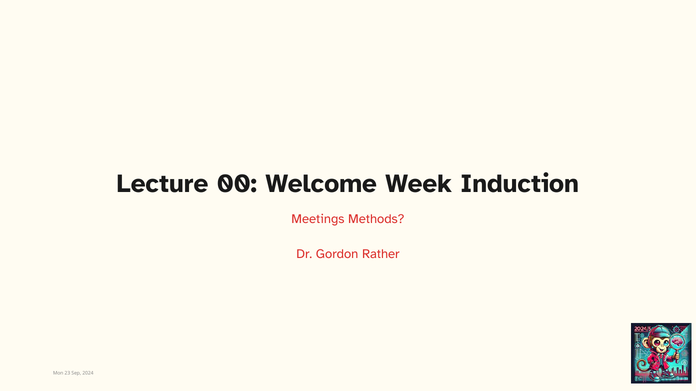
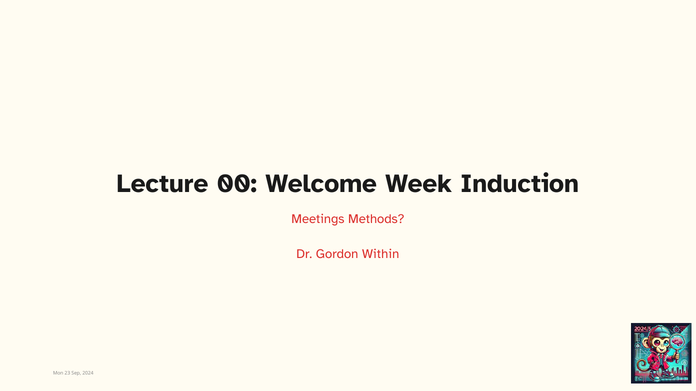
Rather: Rather -> Within
